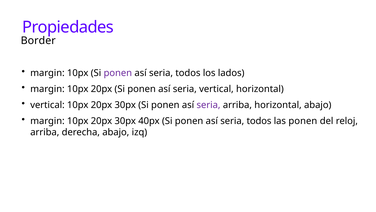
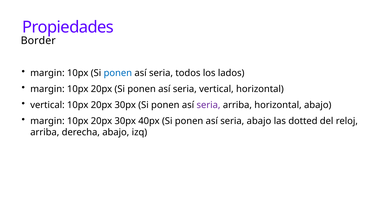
ponen at (118, 73) colour: purple -> blue
todos at (259, 121): todos -> abajo
las ponen: ponen -> dotted
